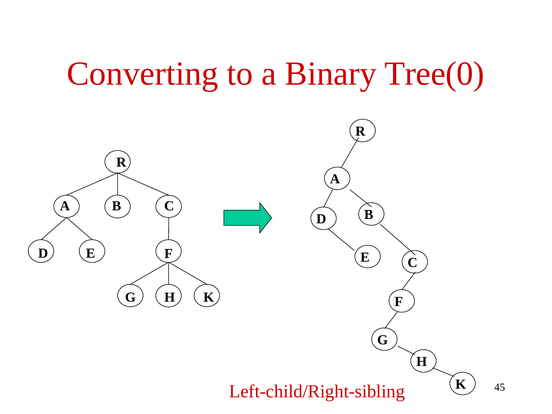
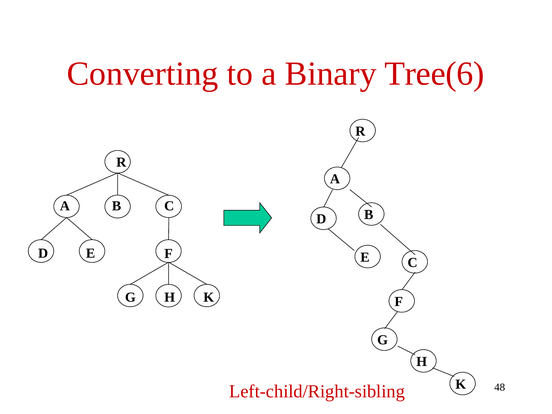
Tree(0: Tree(0 -> Tree(6
45: 45 -> 48
